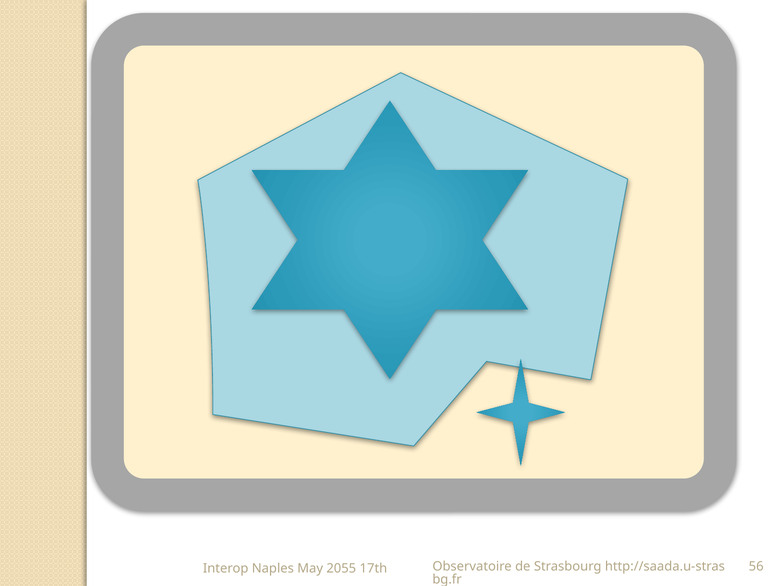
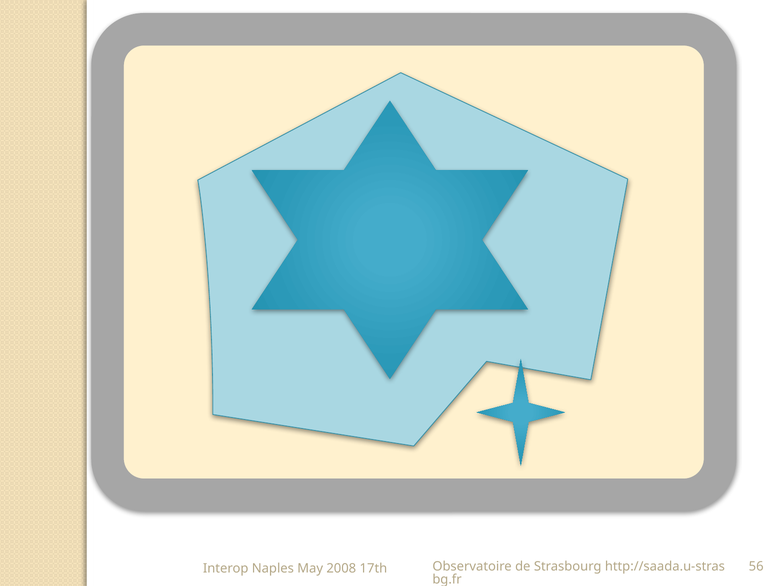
2055: 2055 -> 2008
